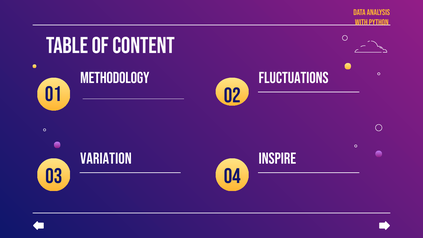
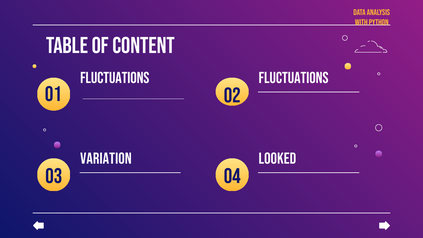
METHODOLOGY at (115, 78): METHODOLOGY -> FLUCTUATIONS
inspire: inspire -> looked
